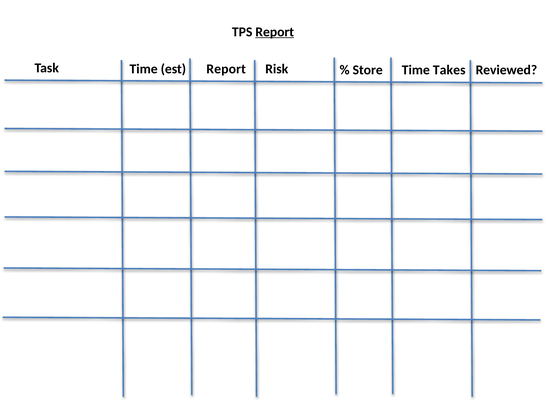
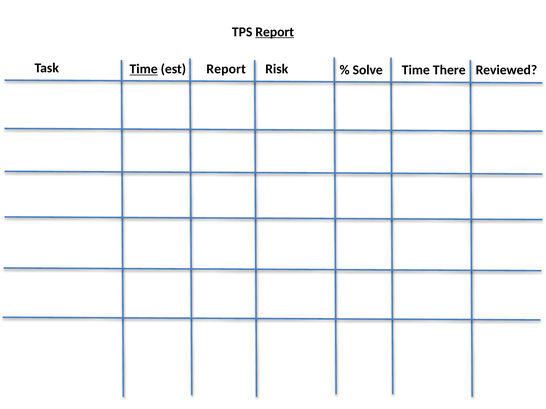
Time at (144, 69) underline: none -> present
Store: Store -> Solve
Takes: Takes -> There
